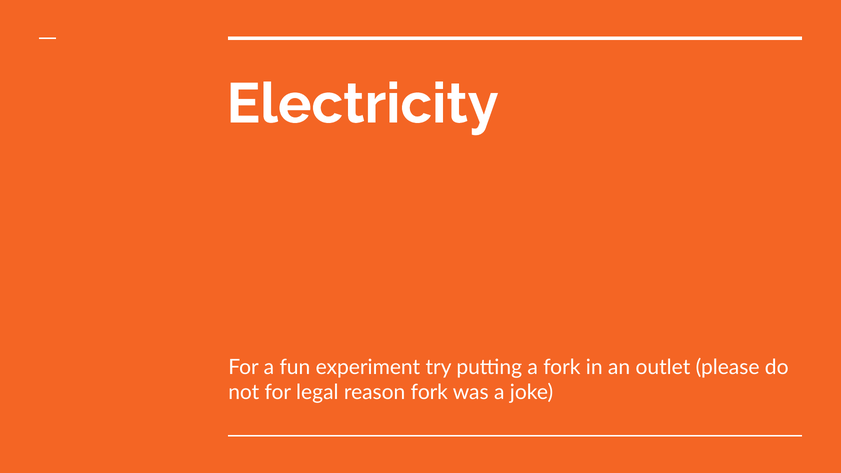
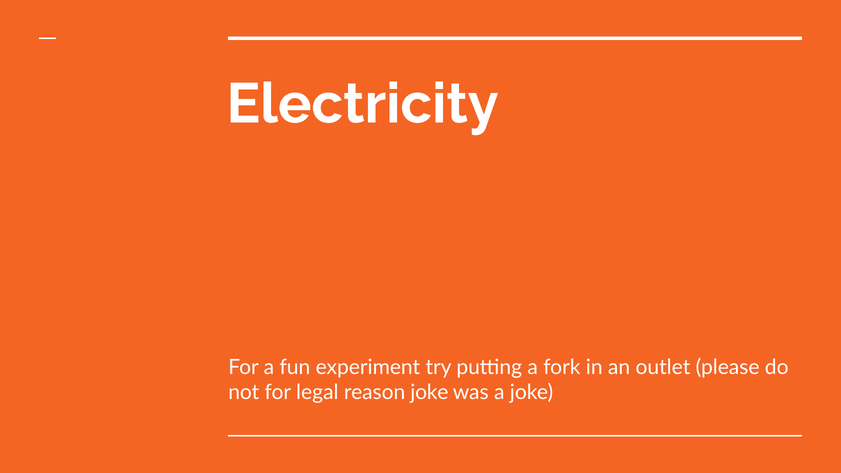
reason fork: fork -> joke
